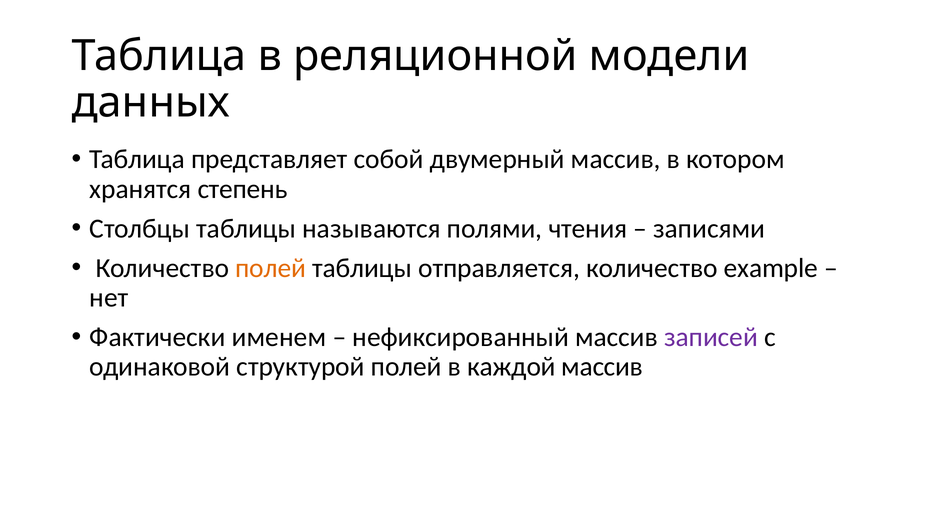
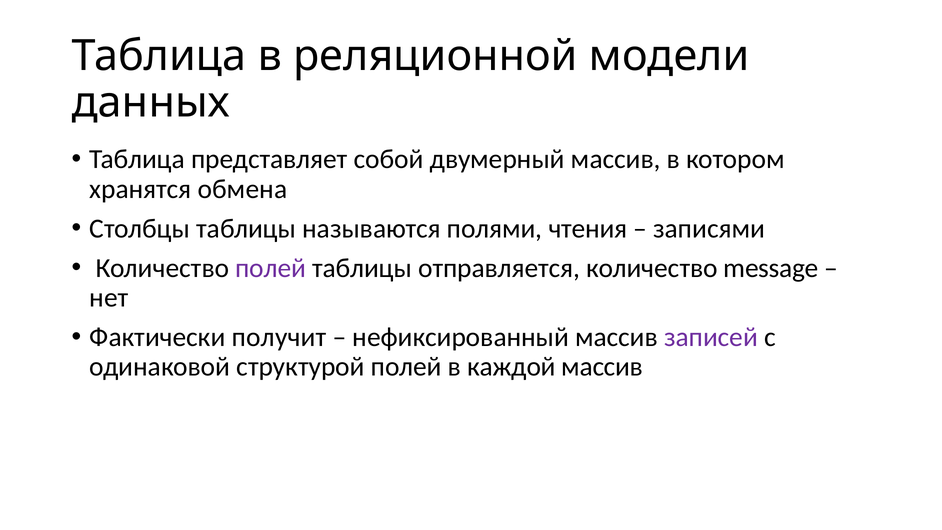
степень: степень -> обмена
полей at (271, 268) colour: orange -> purple
example: example -> message
именем: именем -> получит
